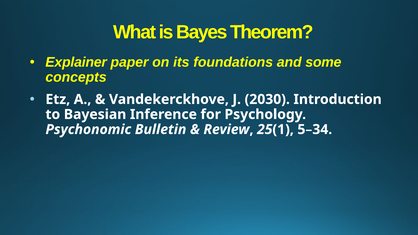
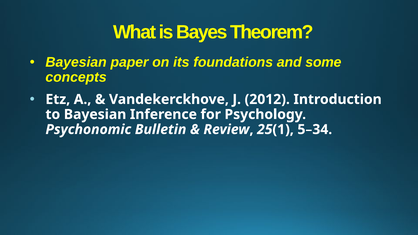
Explainer at (76, 62): Explainer -> Bayesian
2030: 2030 -> 2012
